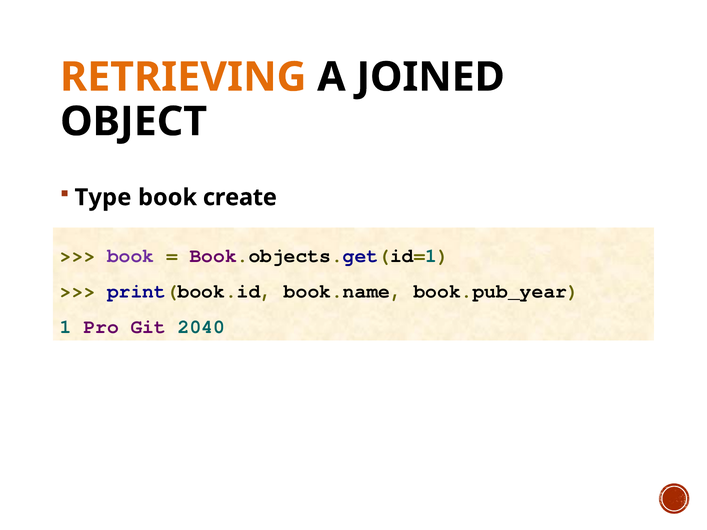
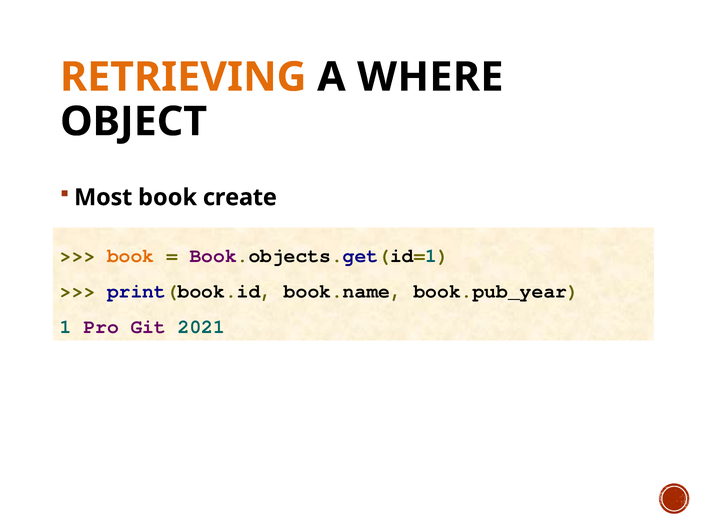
JOINED: JOINED -> WHERE
Type: Type -> Most
book at (131, 256) colour: purple -> orange
2040: 2040 -> 2021
